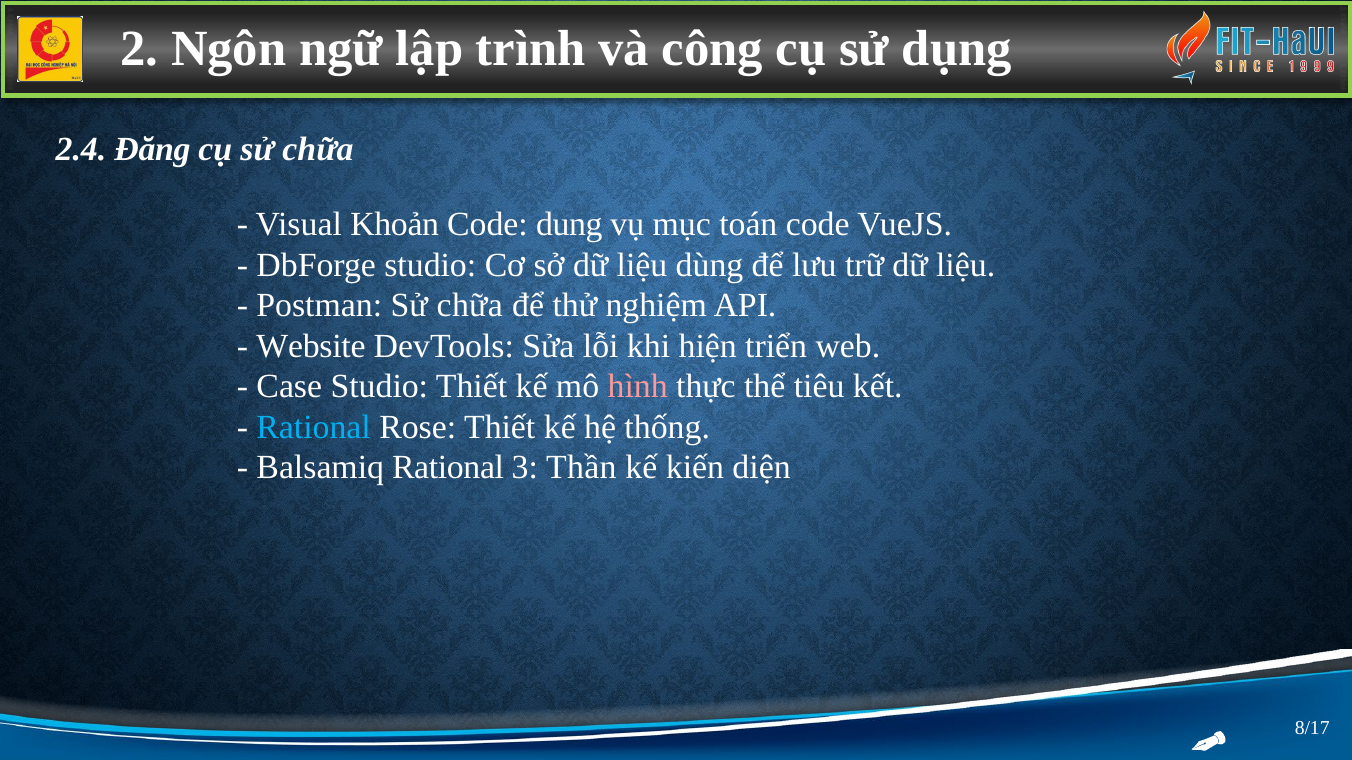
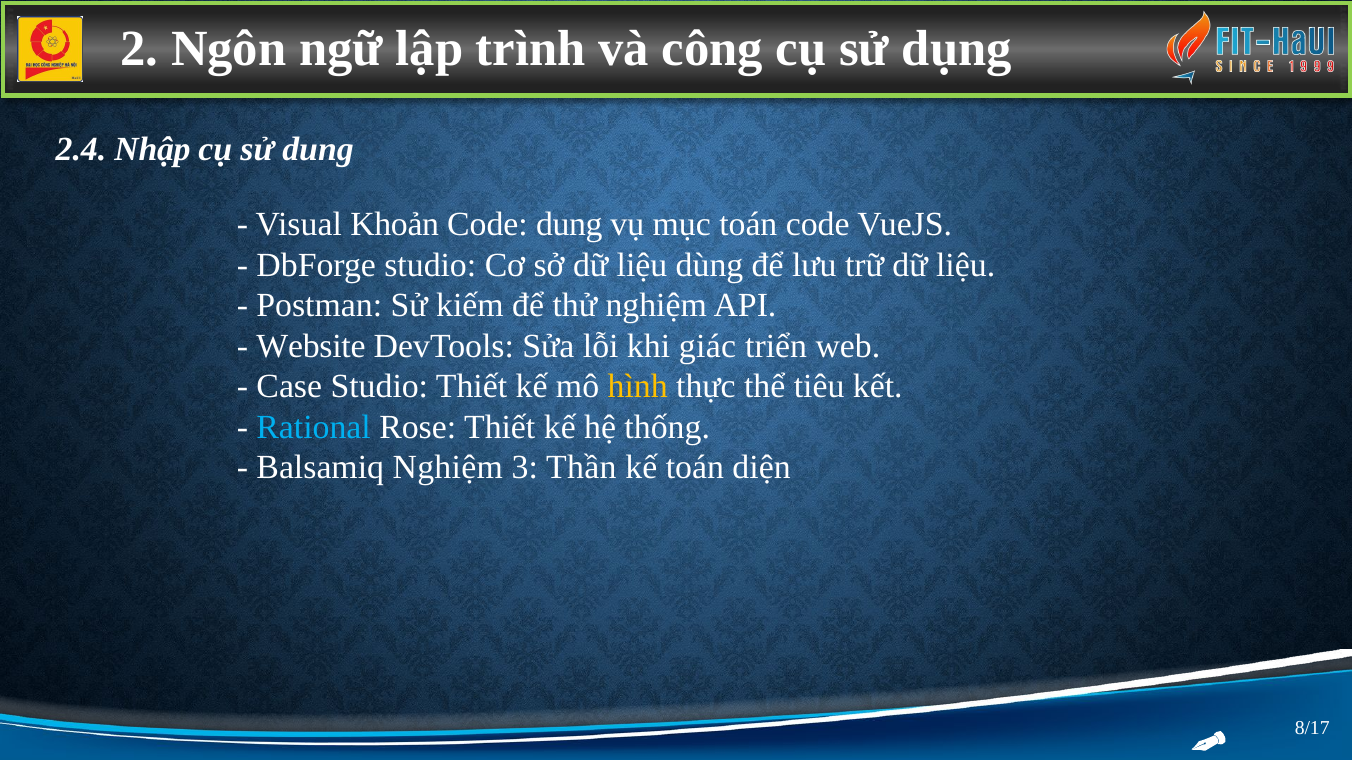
Đăng: Đăng -> Nhập
cụ sử chữa: chữa -> dung
Postman Sử chữa: chữa -> kiếm
hiện: hiện -> giác
hình colour: pink -> yellow
Balsamiq Rational: Rational -> Nghiệm
kế kiến: kiến -> toán
